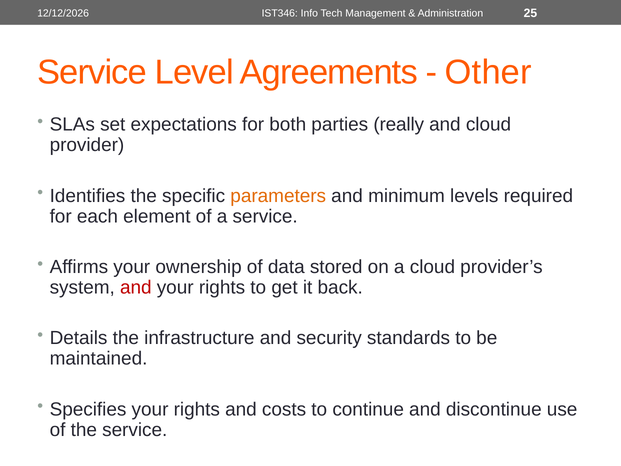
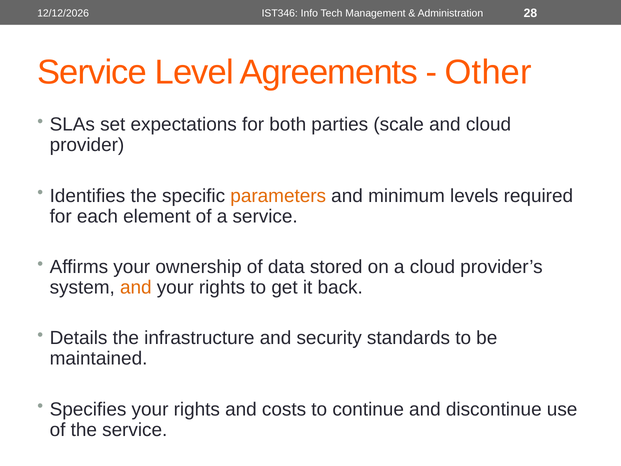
25: 25 -> 28
really: really -> scale
and at (136, 287) colour: red -> orange
